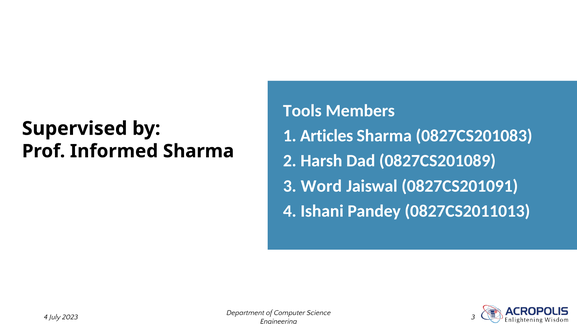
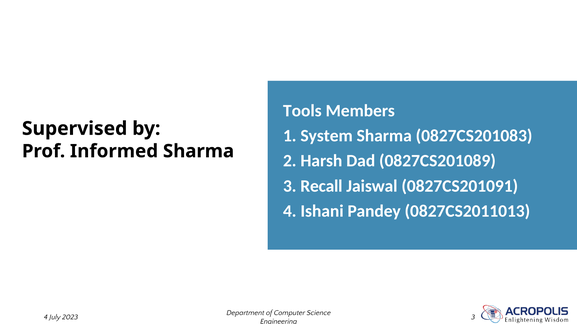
Articles: Articles -> System
Word: Word -> Recall
